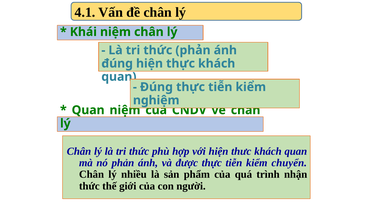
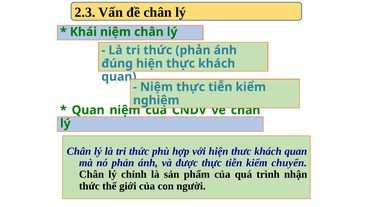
4.1: 4.1 -> 2.3
Đúng at (156, 87): Đúng -> Niệm
nhiều: nhiều -> chỉnh
